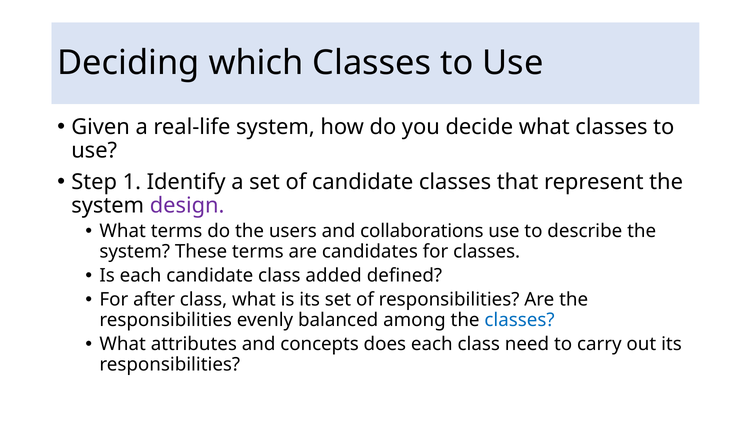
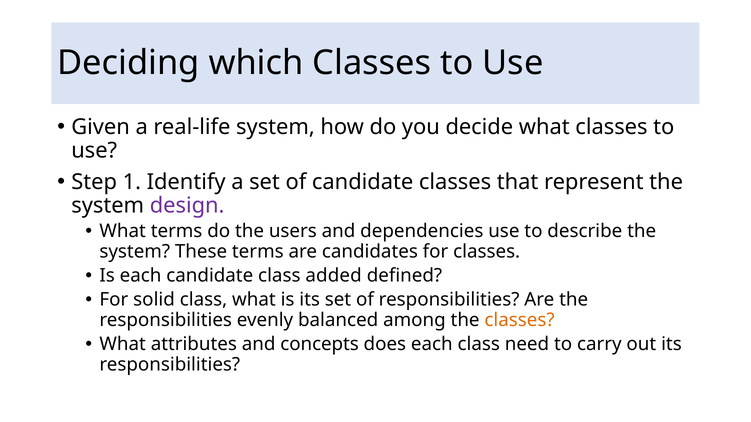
collaborations: collaborations -> dependencies
after: after -> solid
classes at (519, 320) colour: blue -> orange
